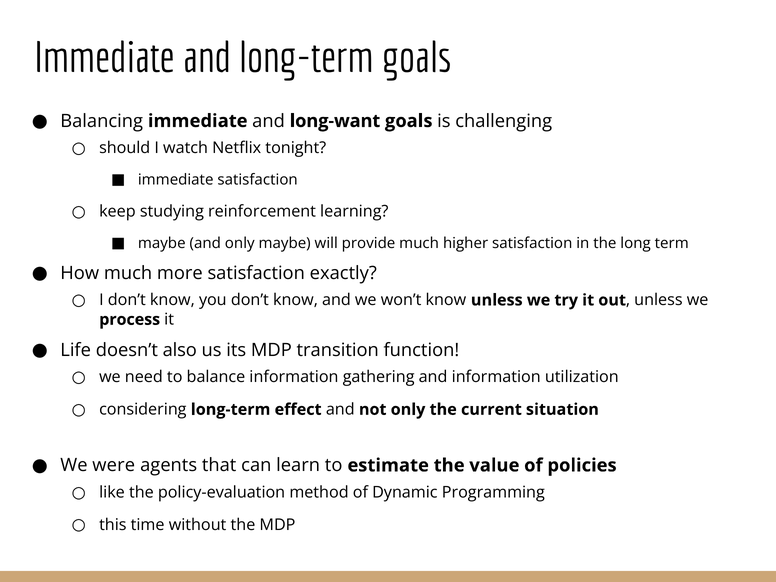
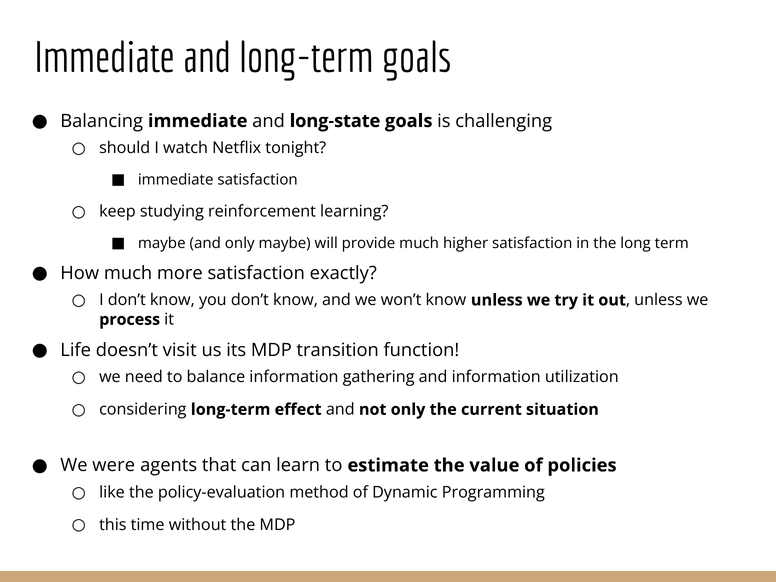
long-want: long-want -> long-state
also: also -> visit
